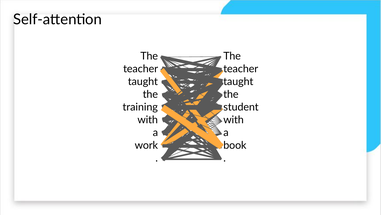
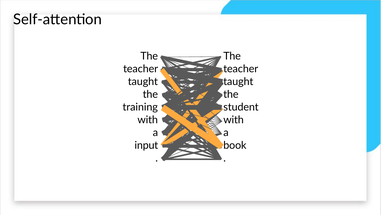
work: work -> input
